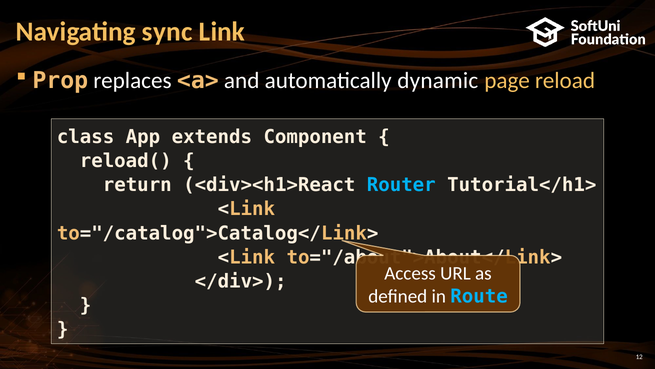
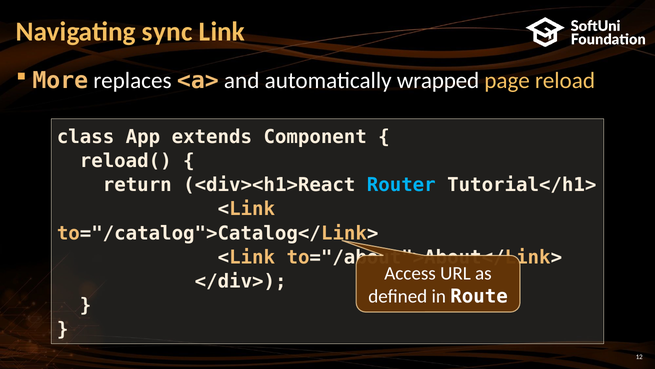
Prop: Prop -> More
dynamic: dynamic -> wrapped
Route colour: light blue -> white
